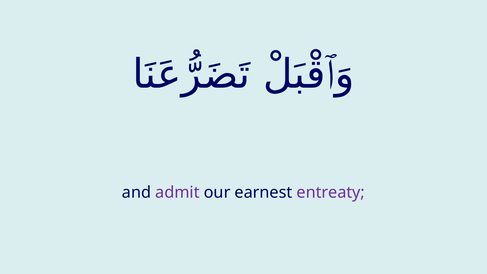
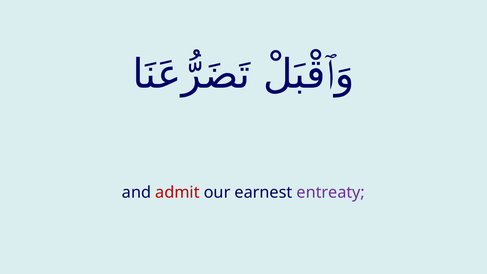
admit colour: purple -> red
